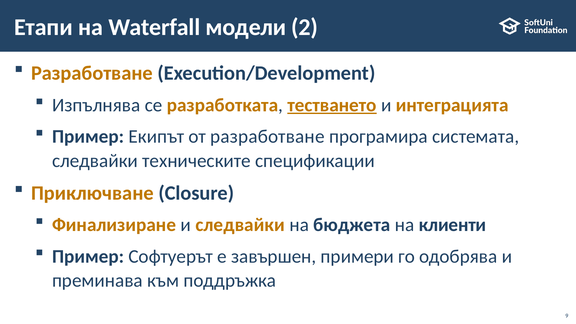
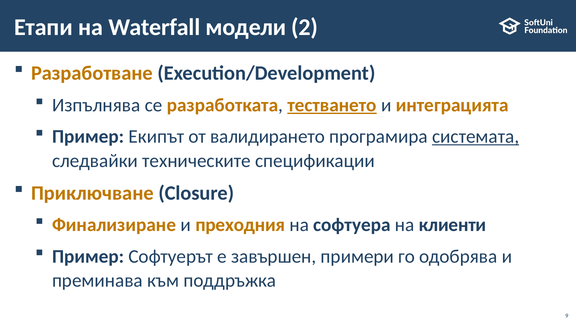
от разработване: разработване -> валидирането
системата underline: none -> present
и следвайки: следвайки -> преходния
бюджета: бюджета -> софтуера
